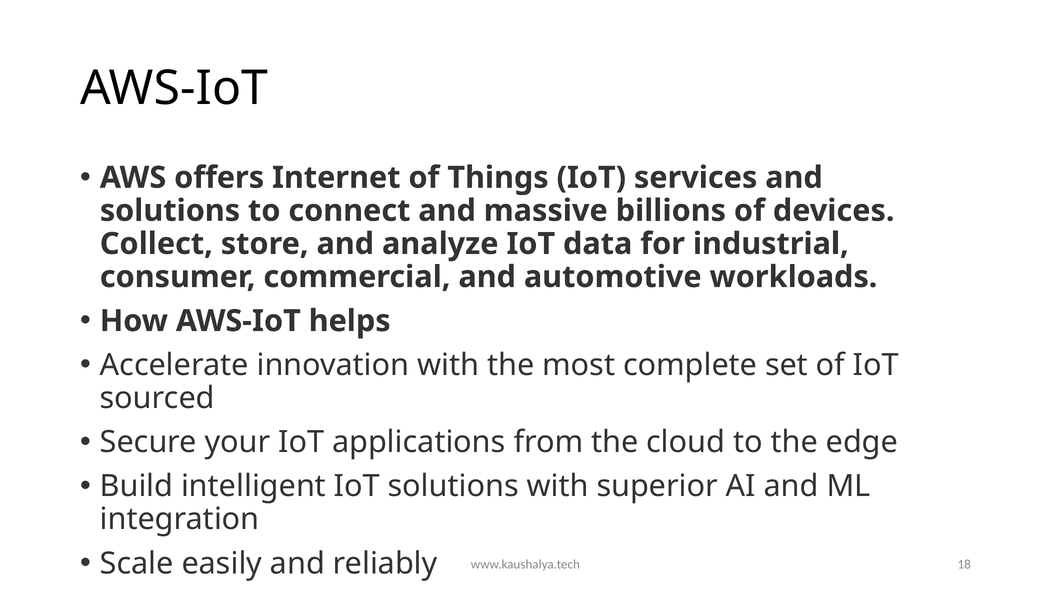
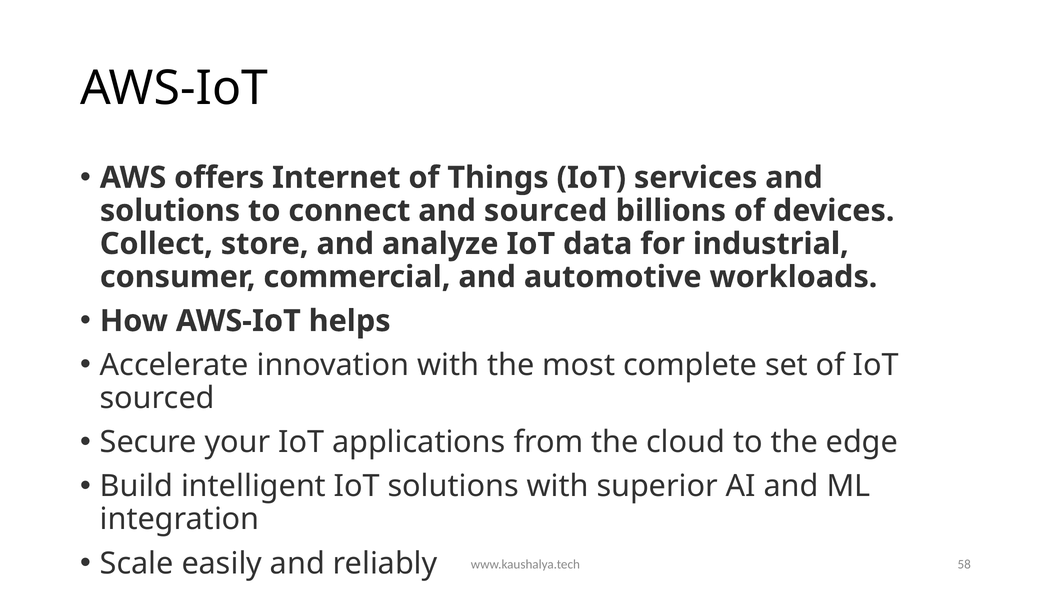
and massive: massive -> sourced
18: 18 -> 58
